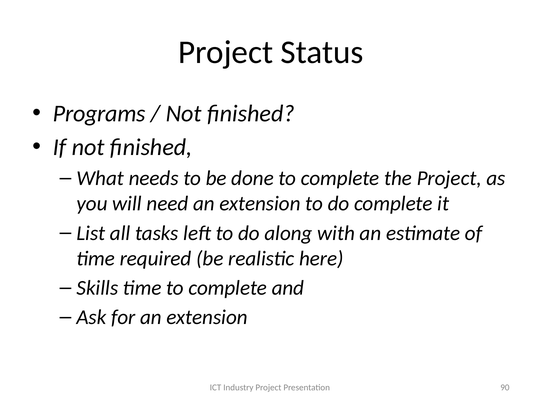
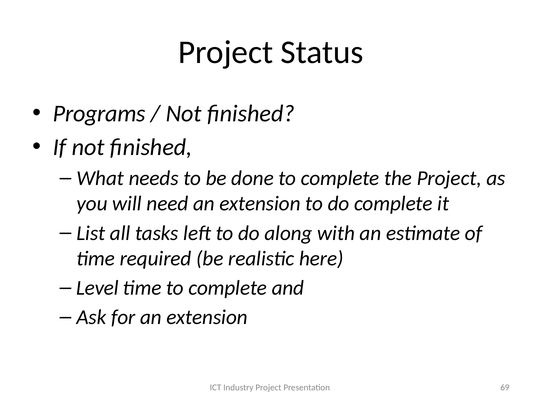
Skills: Skills -> Level
90: 90 -> 69
